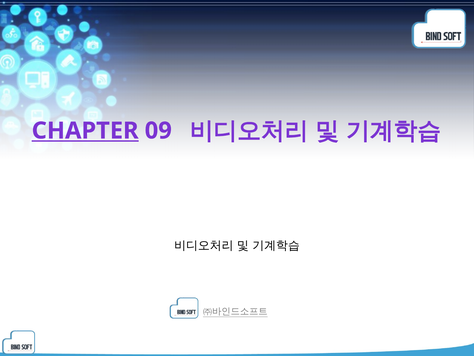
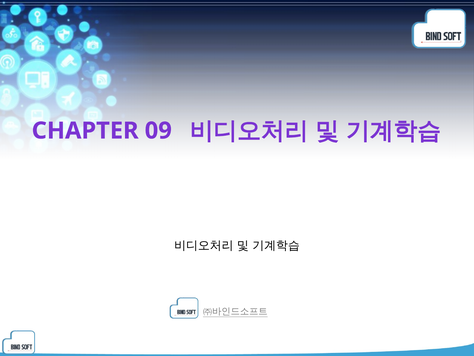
CHAPTER underline: present -> none
